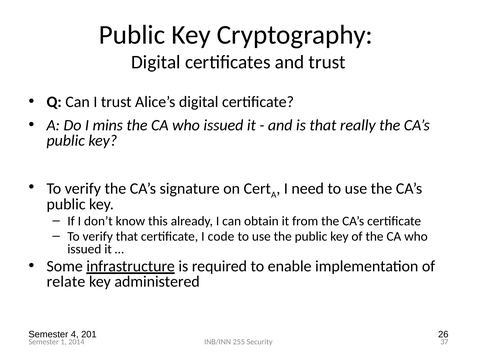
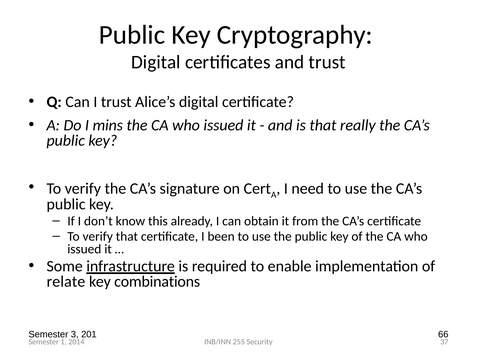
code: code -> been
administered: administered -> combinations
4: 4 -> 3
26: 26 -> 66
